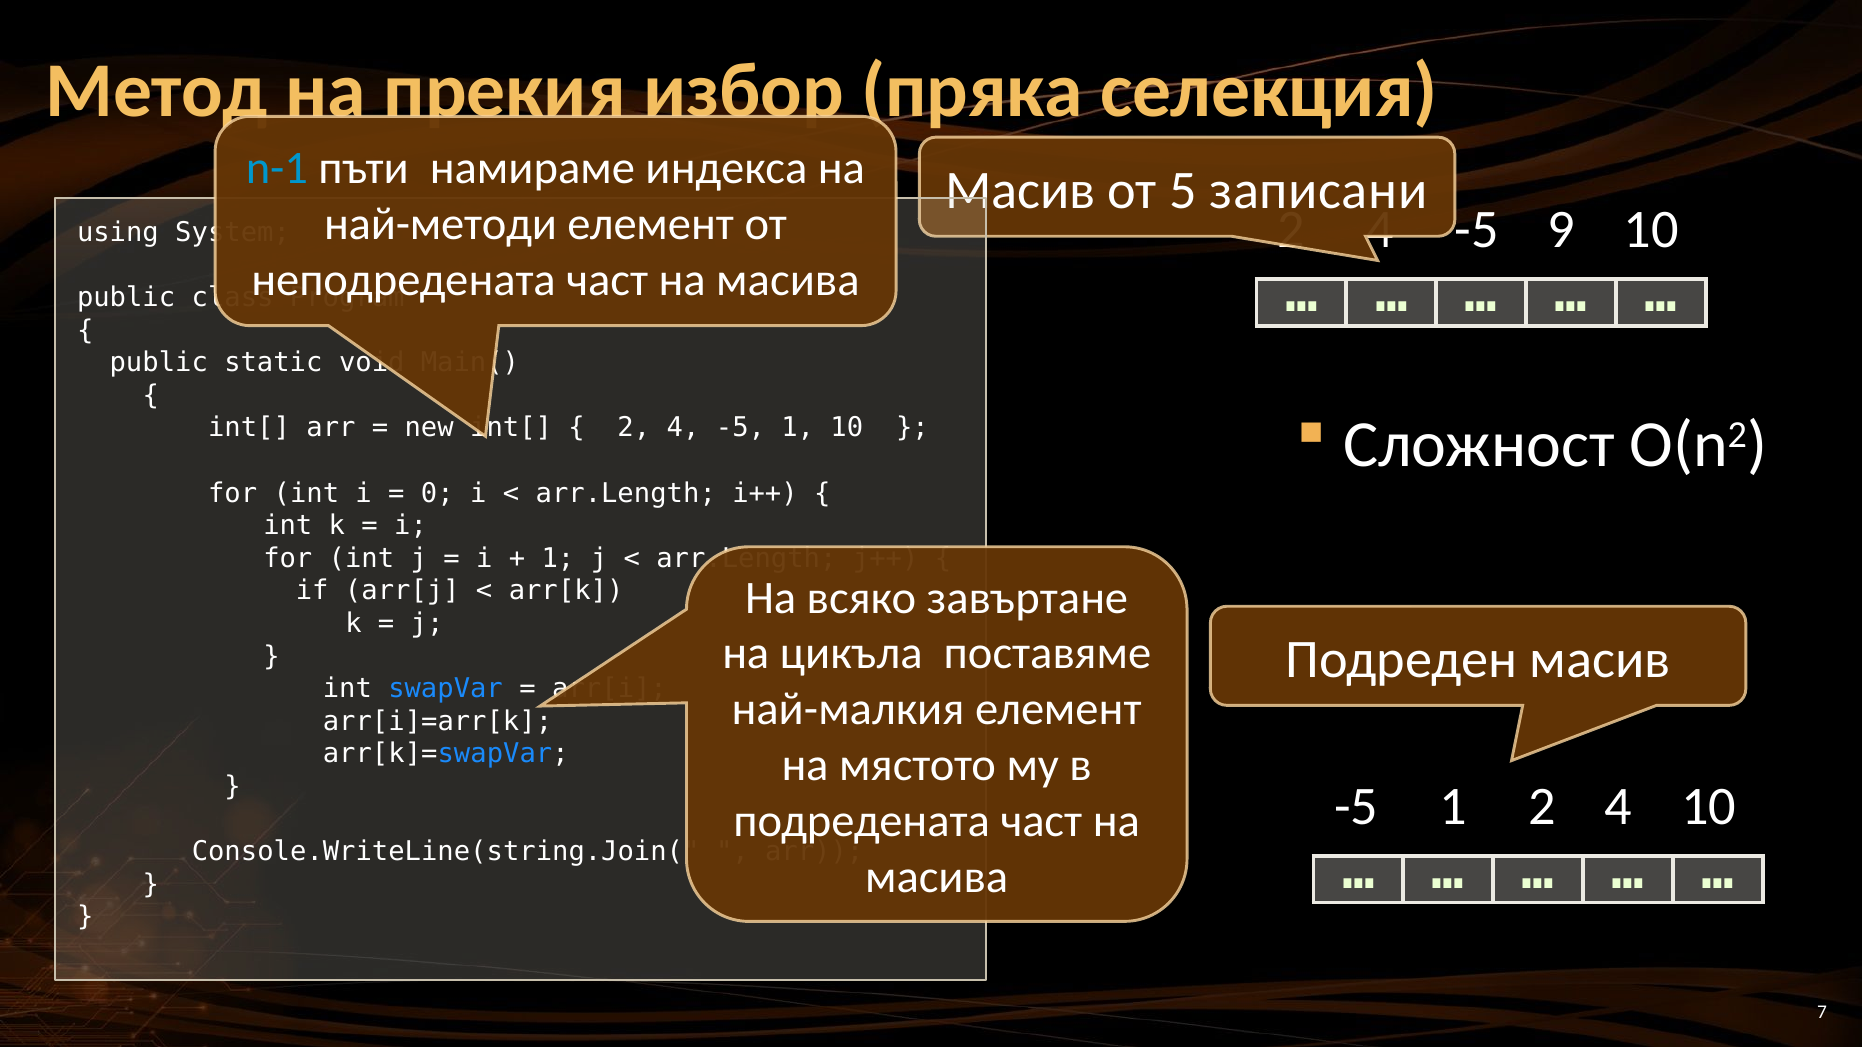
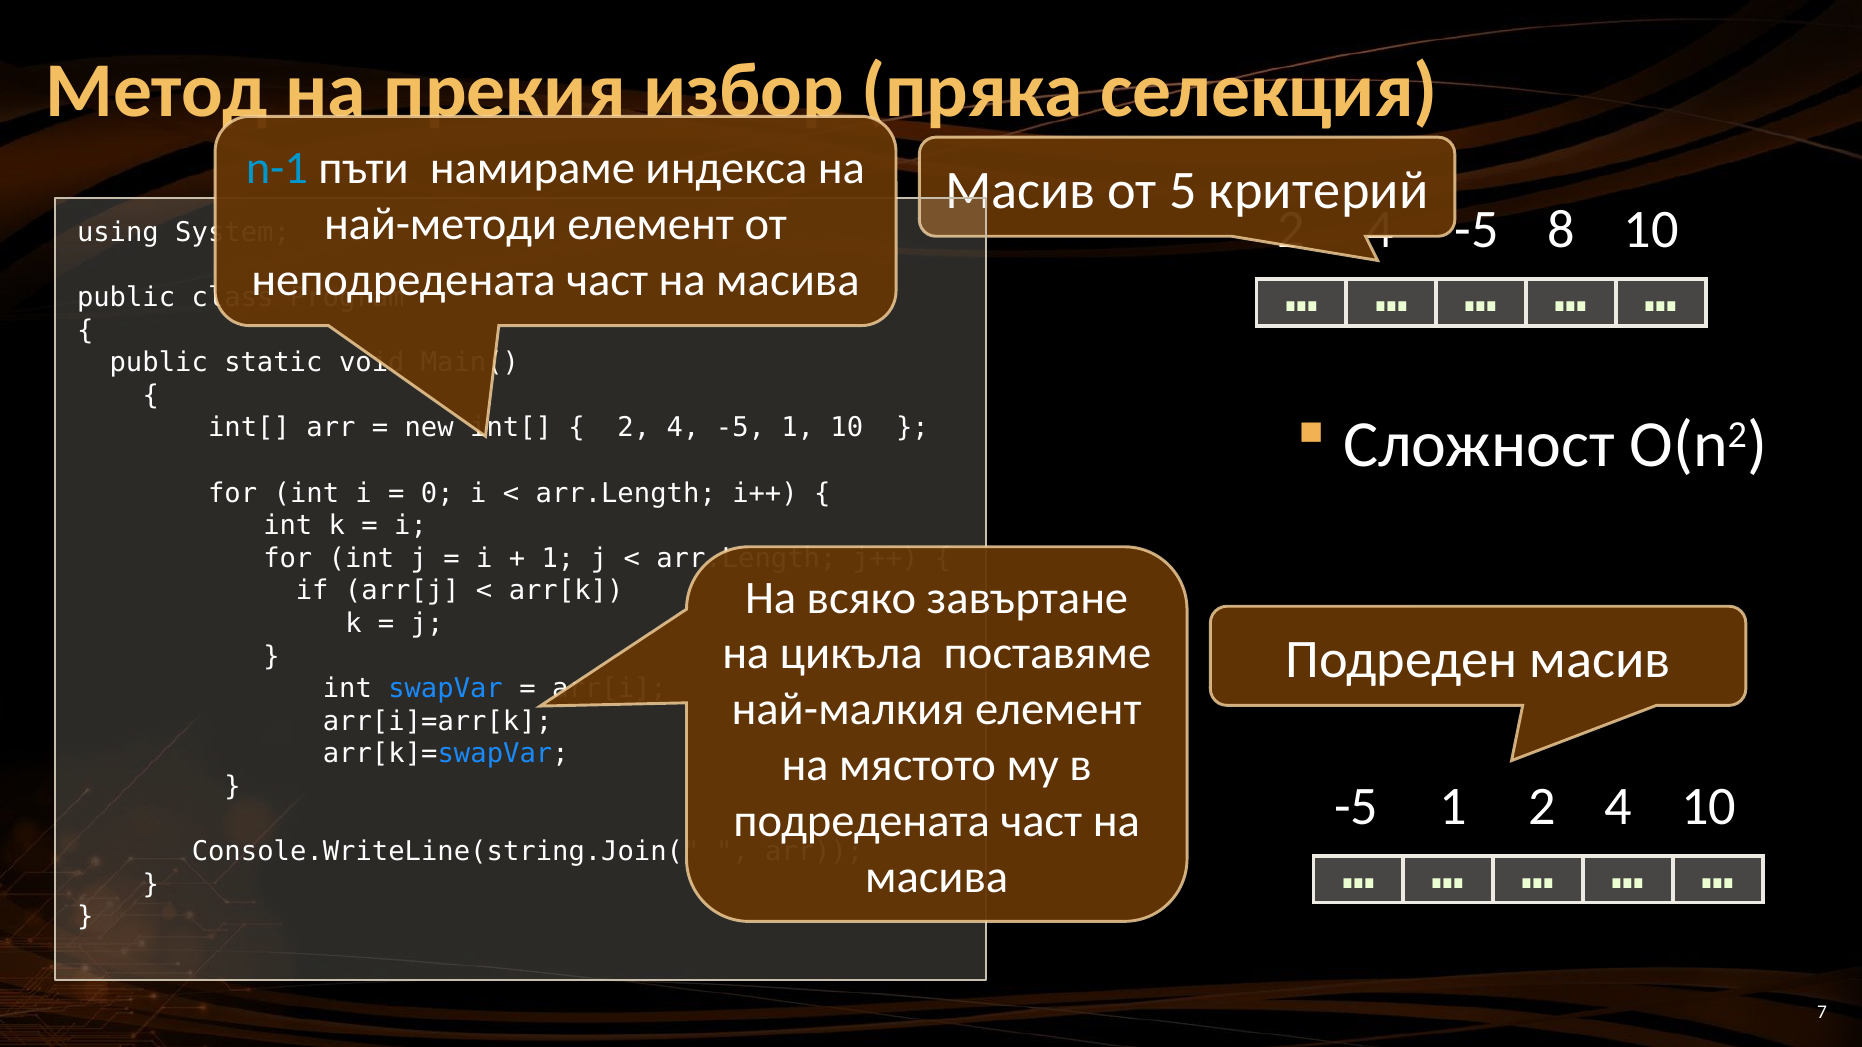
записани: записани -> критерий
9: 9 -> 8
